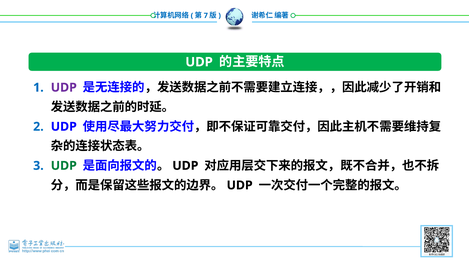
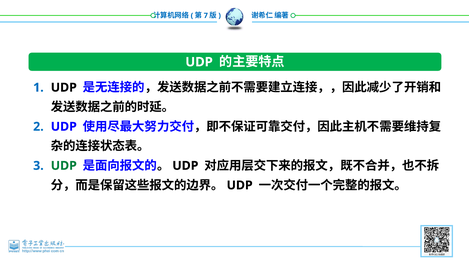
UDP at (64, 87) colour: purple -> black
